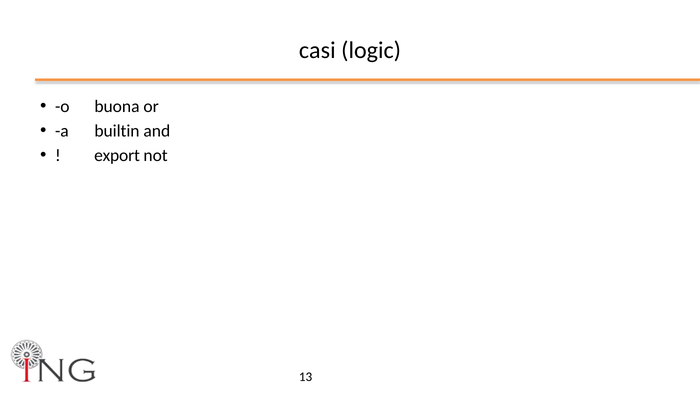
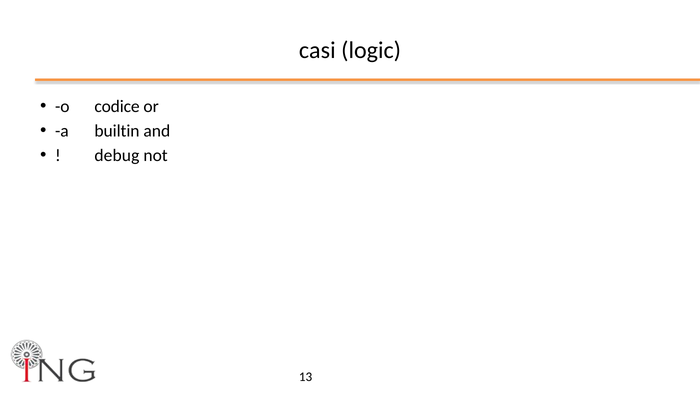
buona: buona -> codice
export: export -> debug
